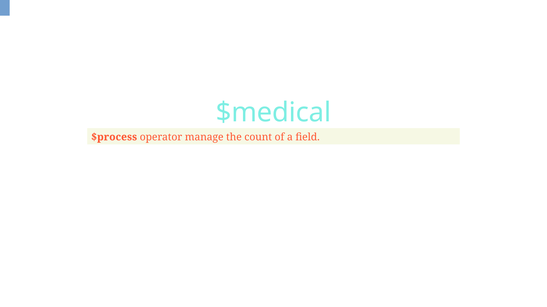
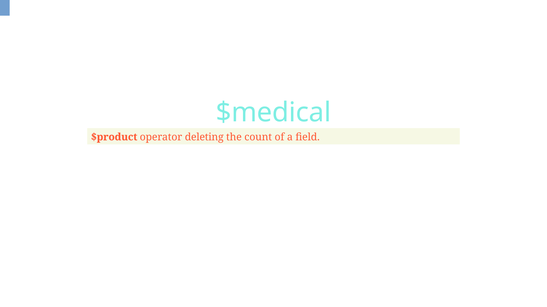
$process: $process -> $product
manage: manage -> deleting
